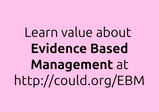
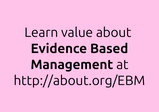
http://could.org/EBM: http://could.org/EBM -> http://about.org/EBM
